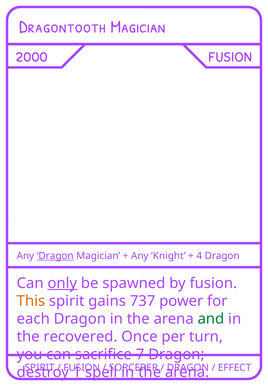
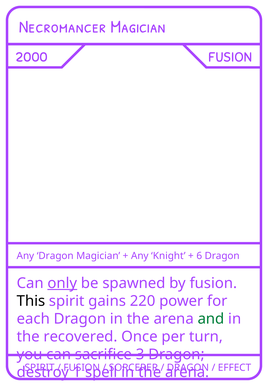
Dragontooth: Dragontooth -> Necromancer
Dragon at (55, 257) underline: present -> none
4: 4 -> 6
This colour: orange -> black
737: 737 -> 220
7: 7 -> 3
